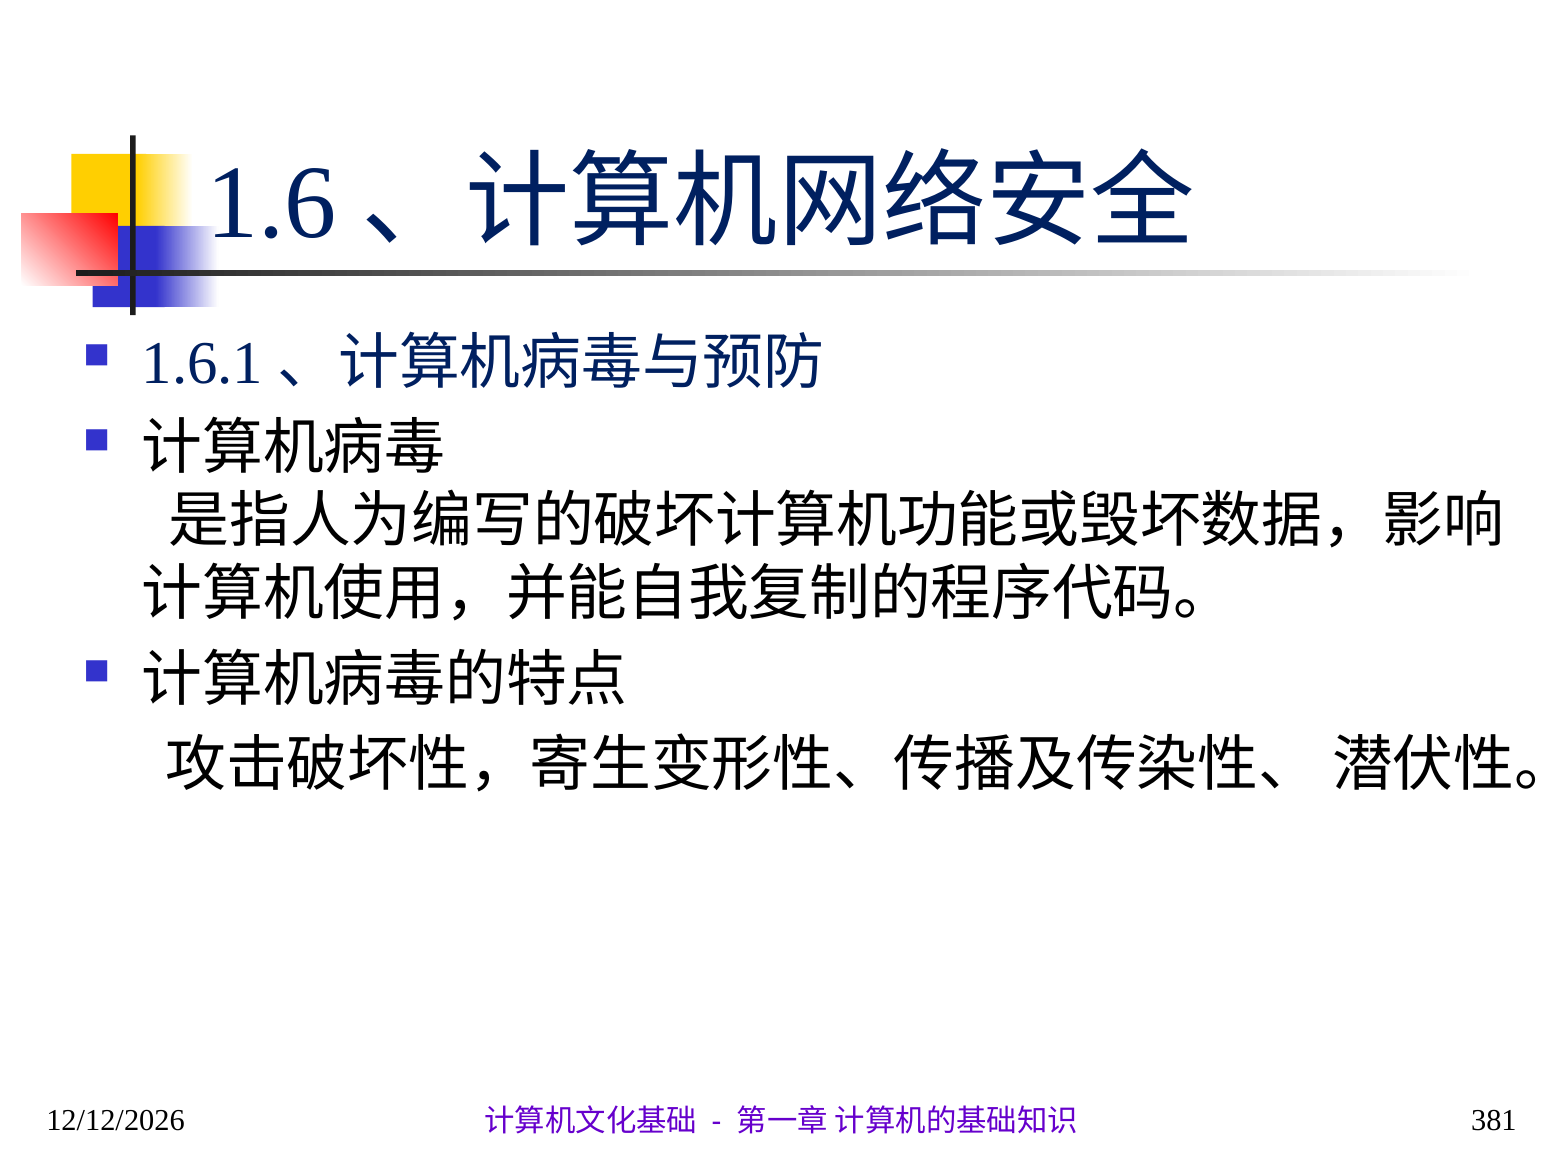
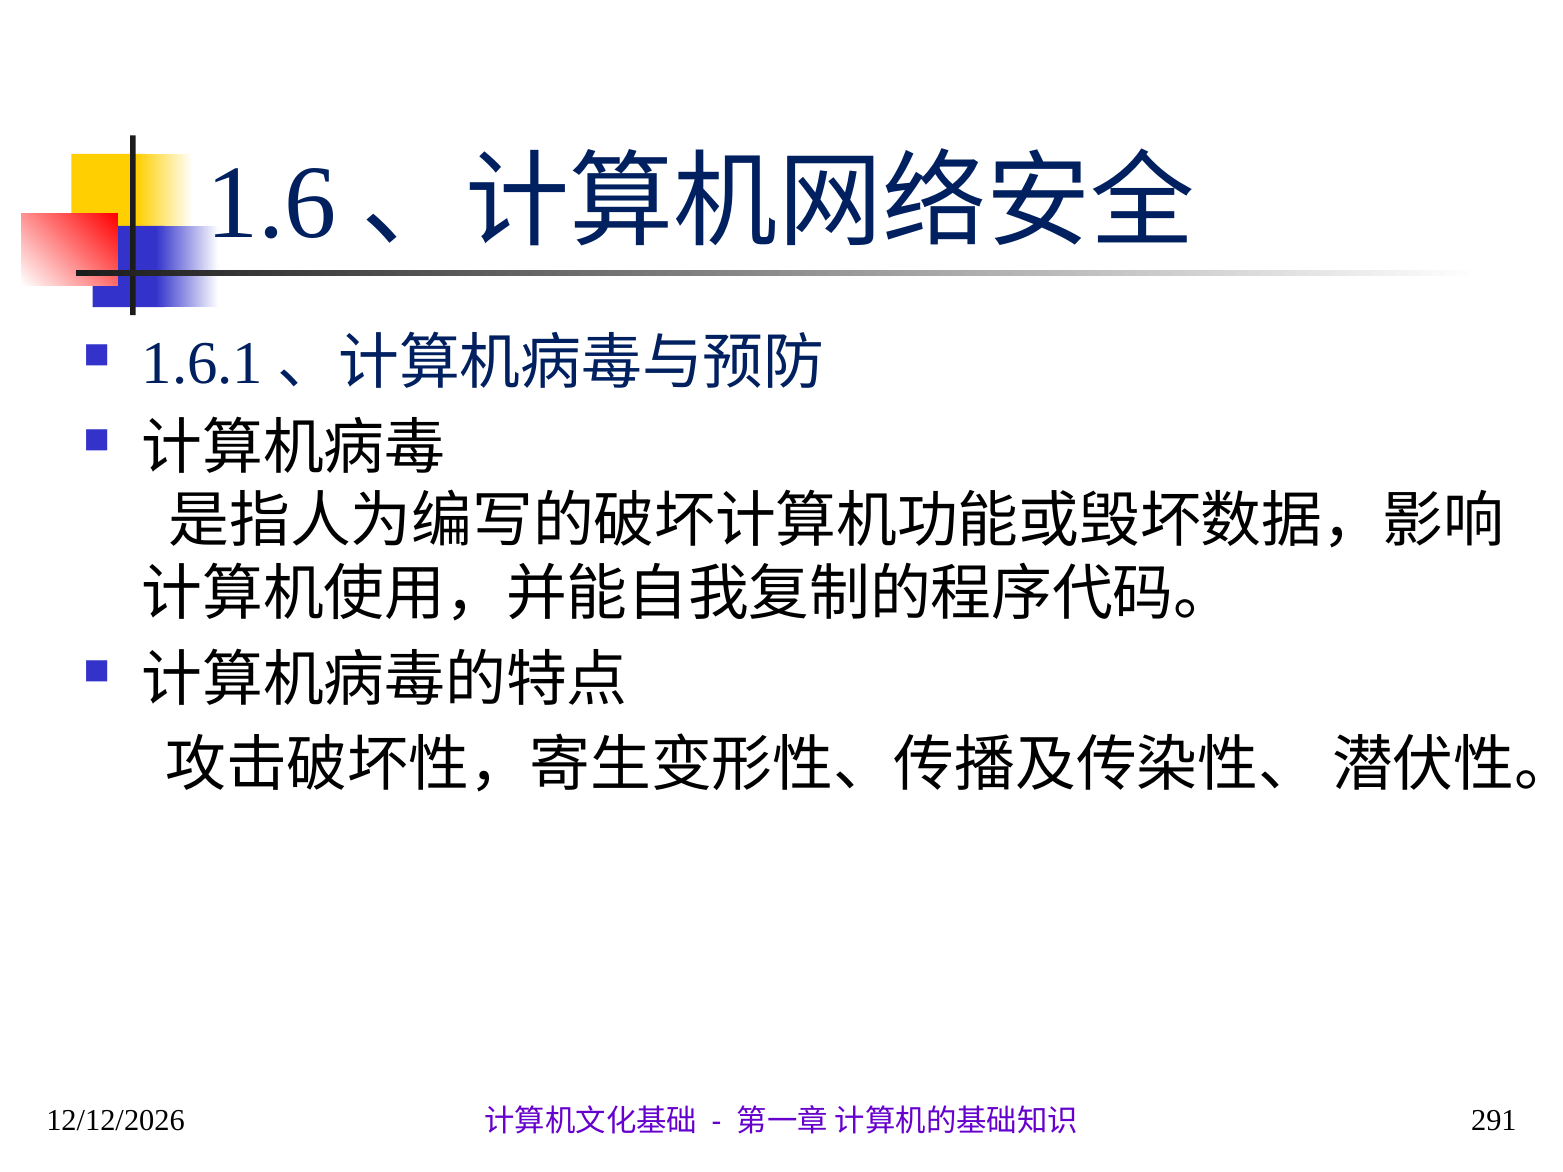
381: 381 -> 291
